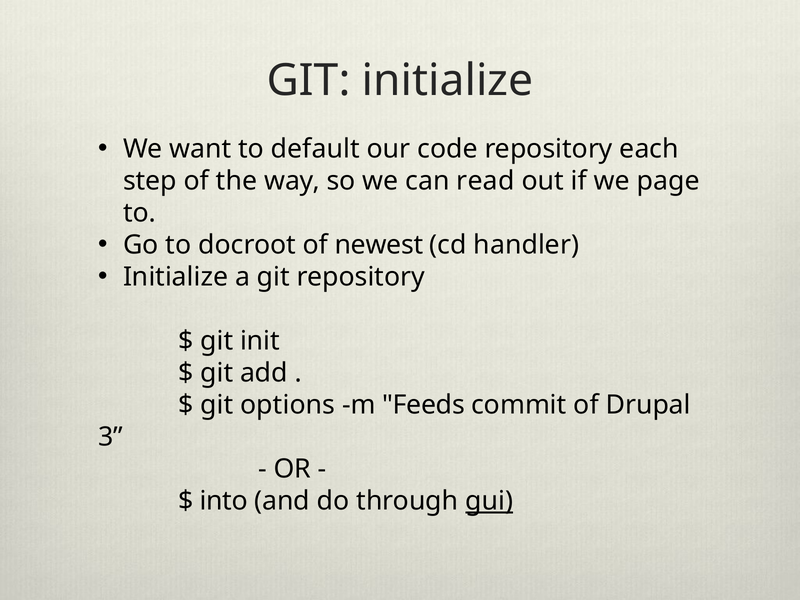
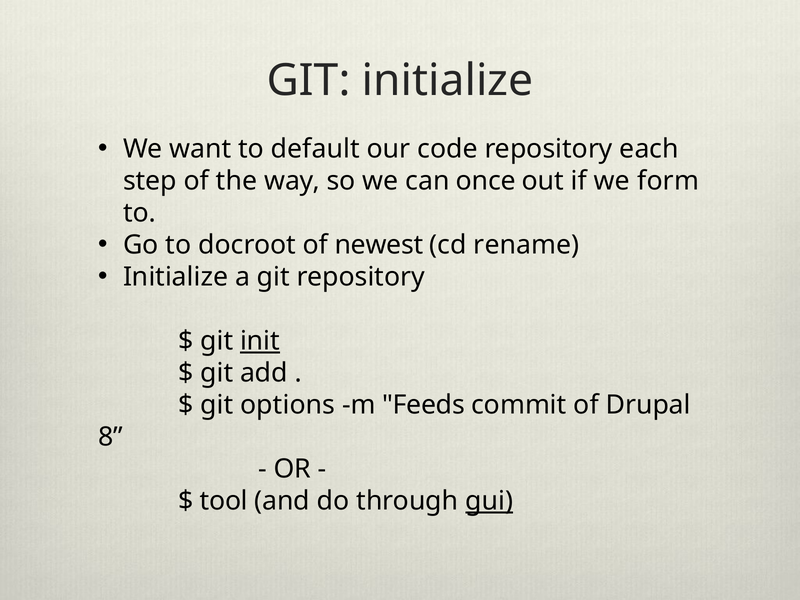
read: read -> once
page: page -> form
handler: handler -> rename
init underline: none -> present
3: 3 -> 8
into: into -> tool
